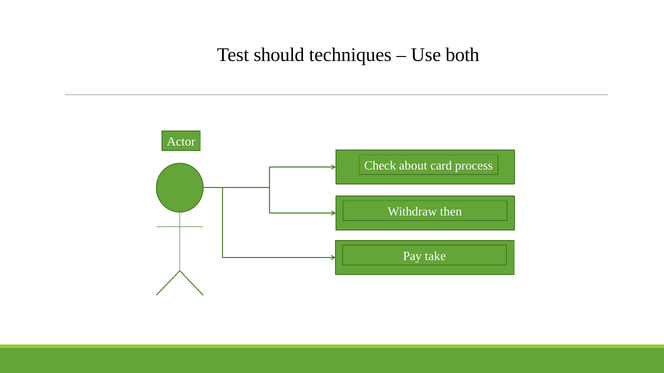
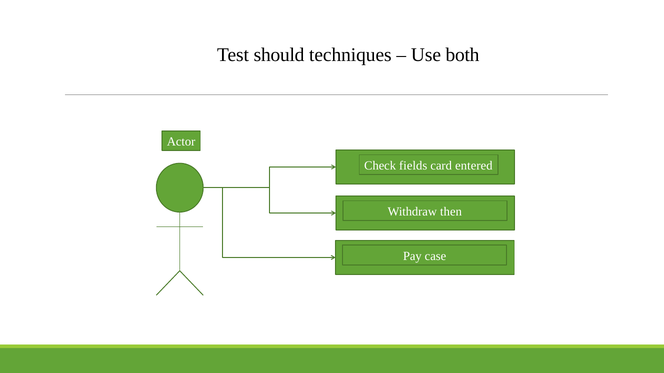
about: about -> fields
process: process -> entered
take: take -> case
